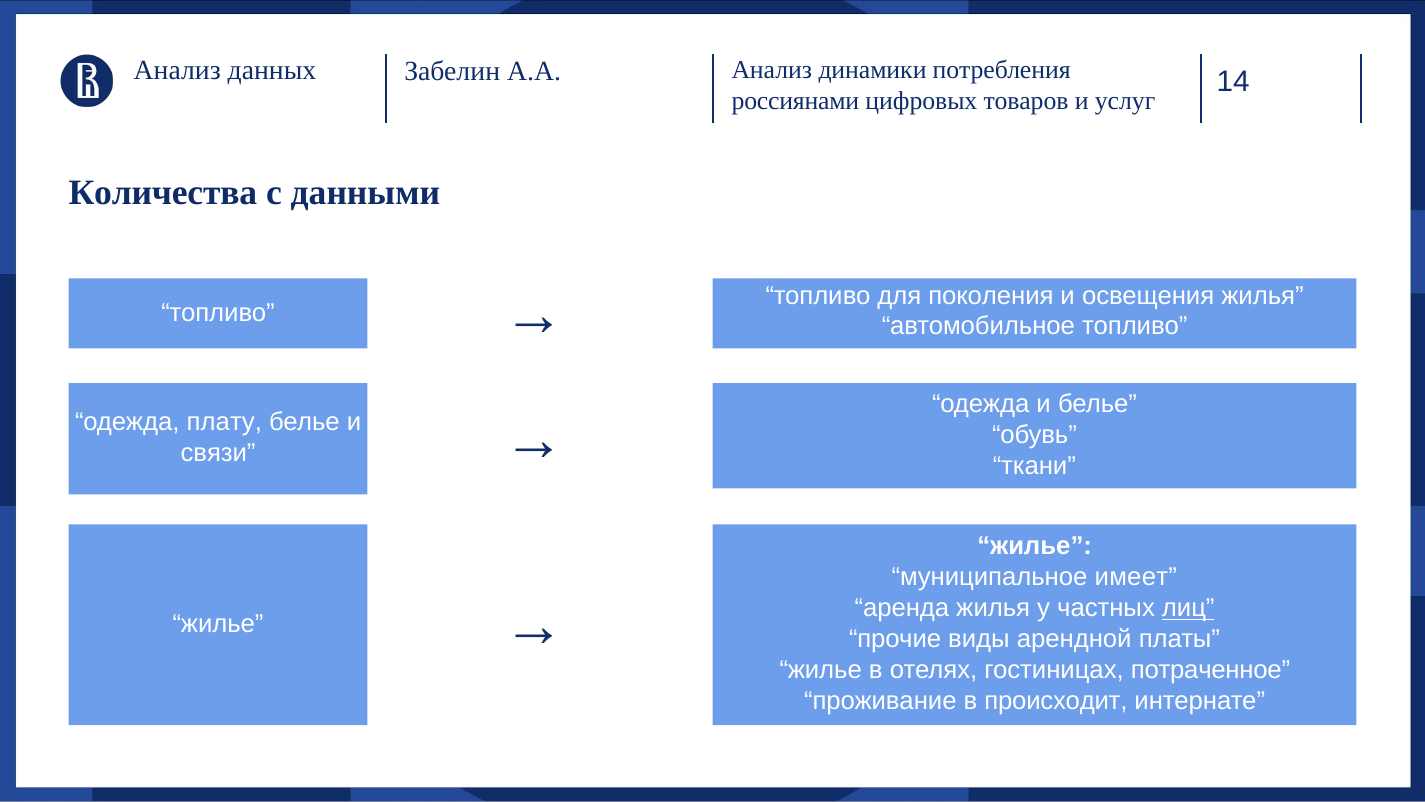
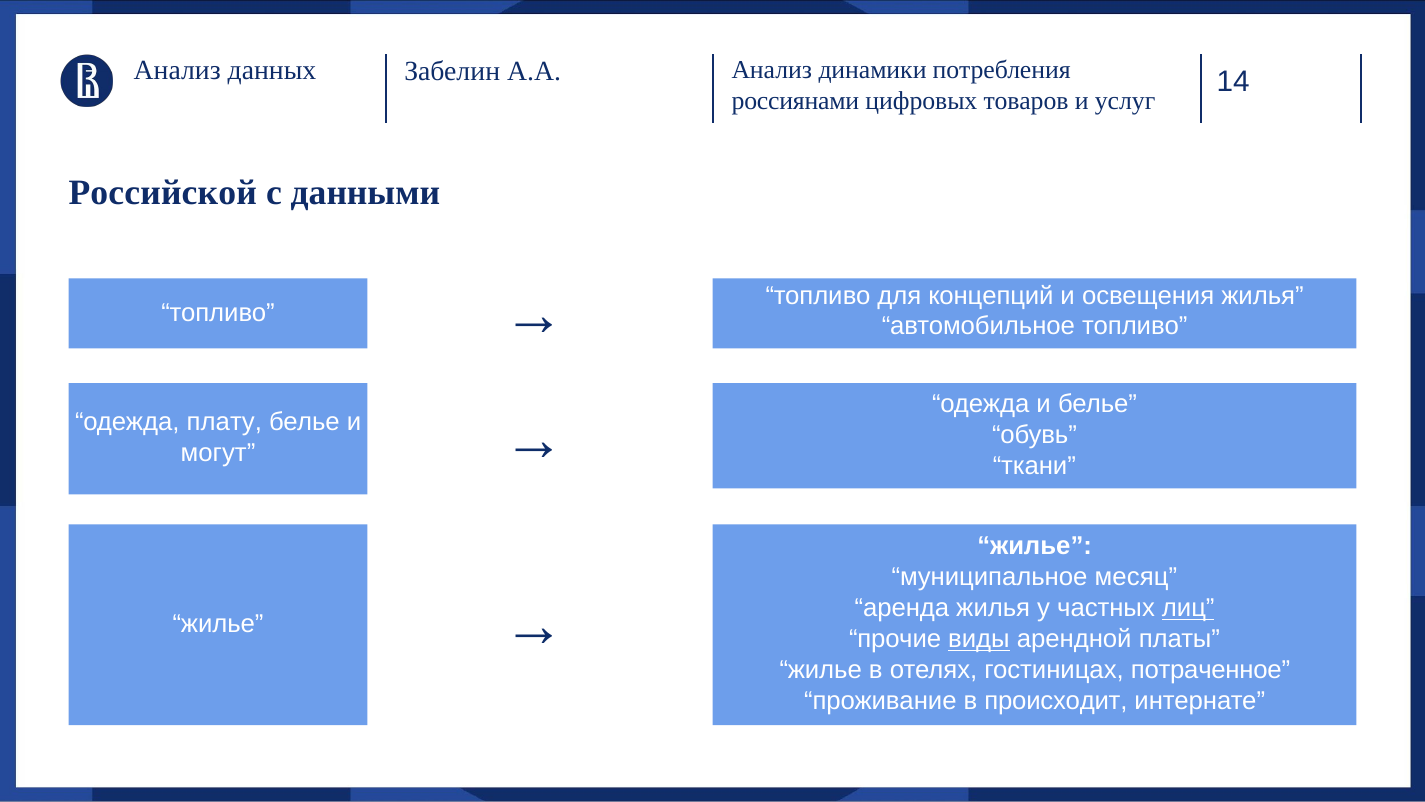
Количества: Количества -> Российской
поколения: поколения -> концепций
связи: связи -> могут
имеет: имеет -> месяц
виды underline: none -> present
